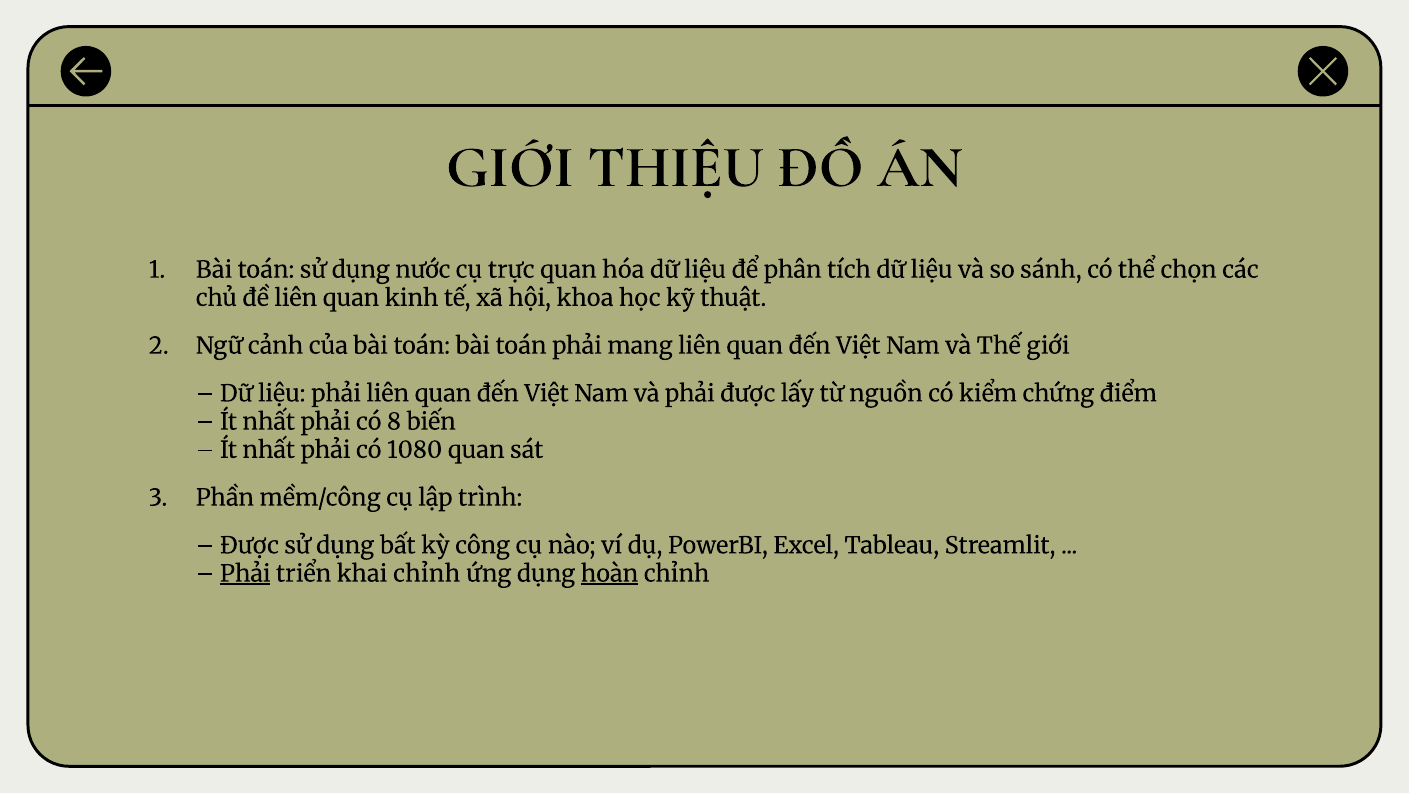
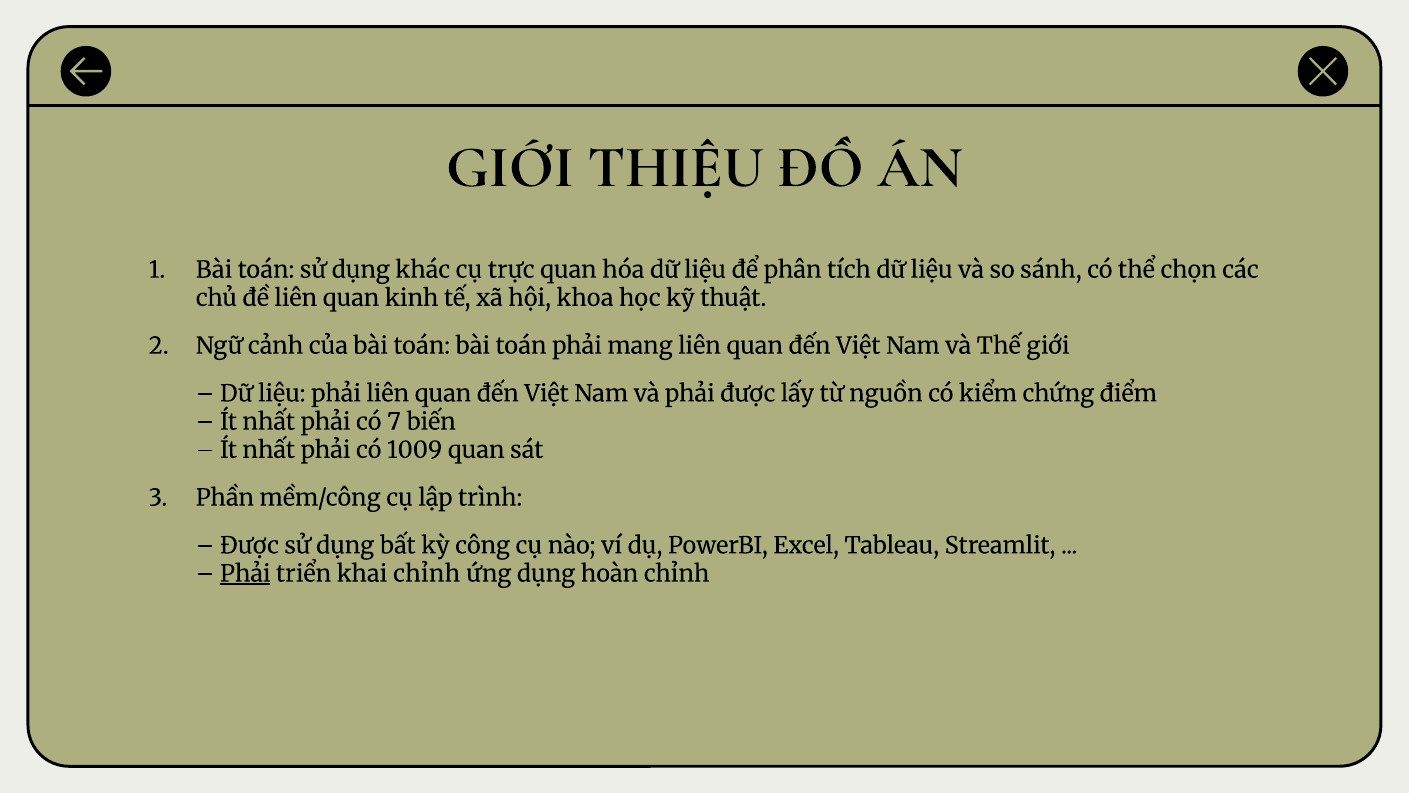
nước: nước -> khác
8: 8 -> 7
1080: 1080 -> 1009
hoàn underline: present -> none
